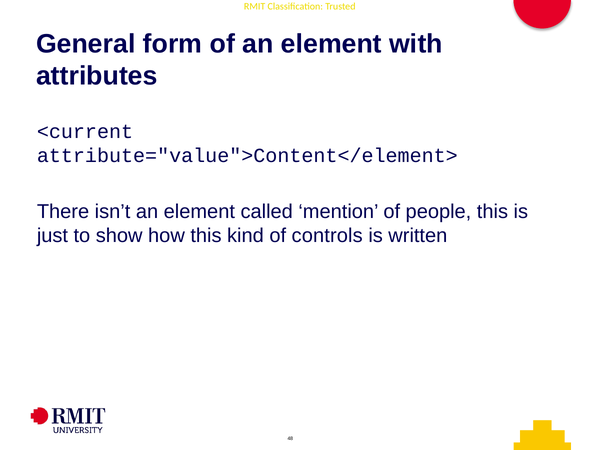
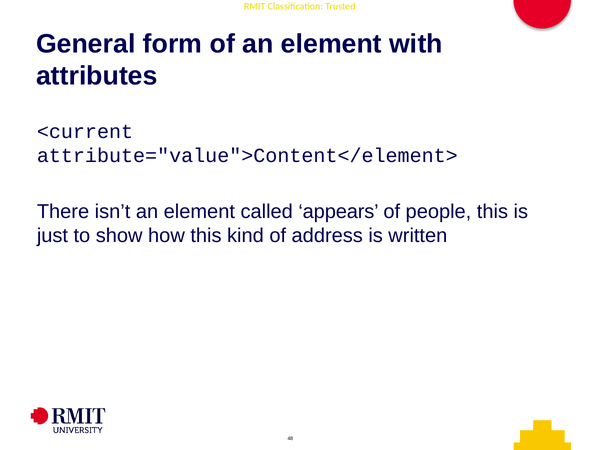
mention: mention -> appears
controls: controls -> address
